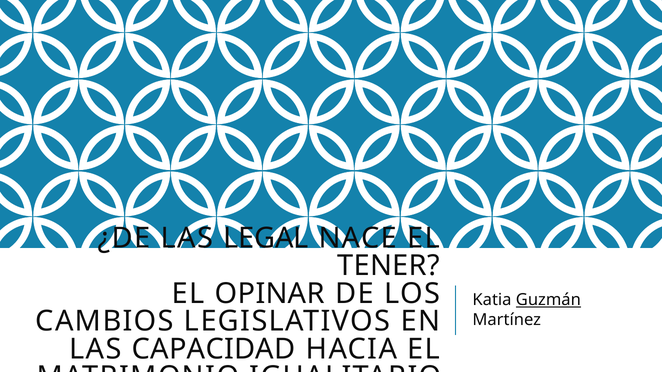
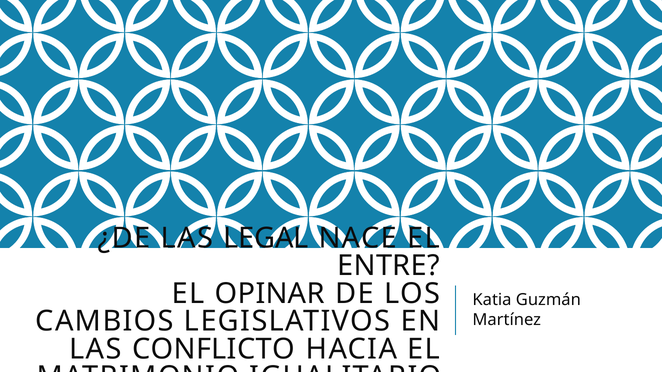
TENER: TENER -> ENTRE
Guzmán underline: present -> none
CAPACIDAD: CAPACIDAD -> CONFLICTO
